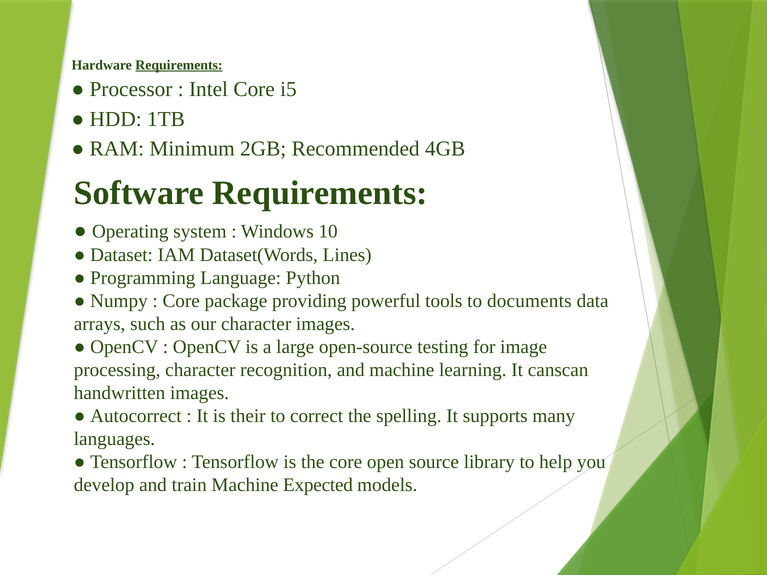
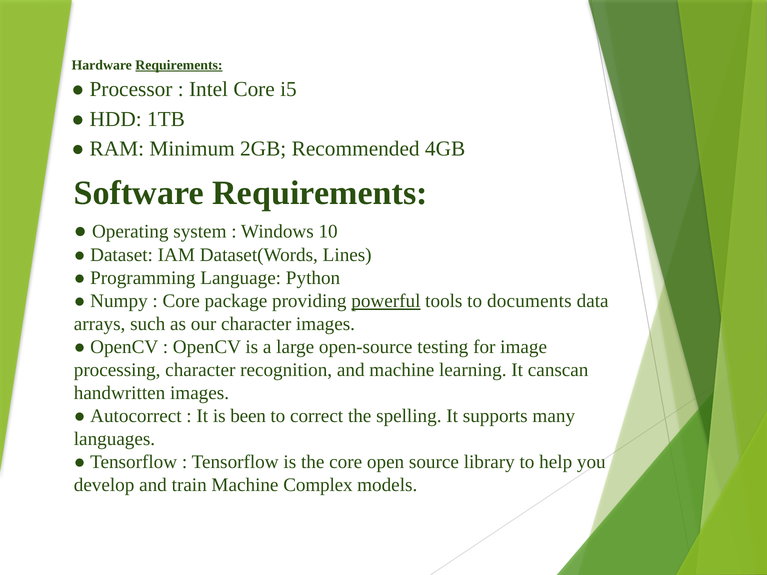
powerful underline: none -> present
their: their -> been
Expected: Expected -> Complex
